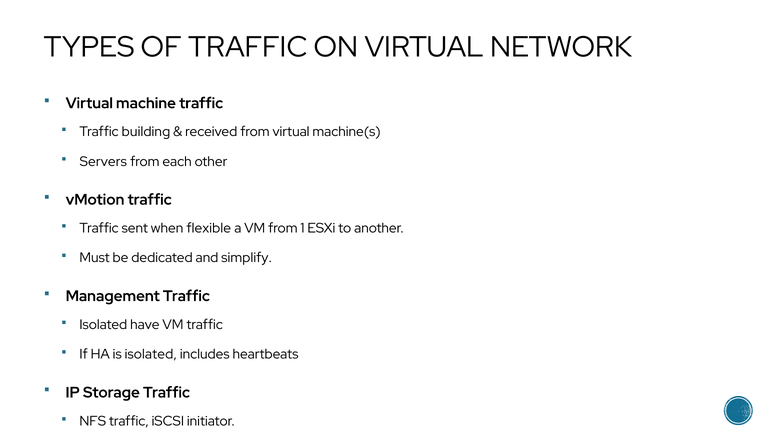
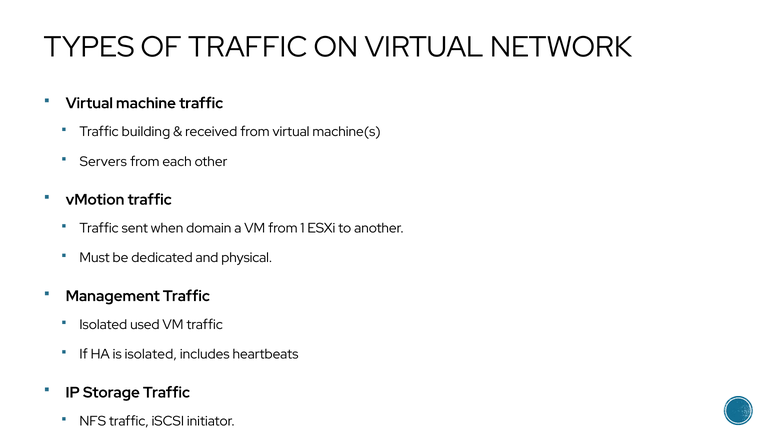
flexible: flexible -> domain
simplify: simplify -> physical
have: have -> used
